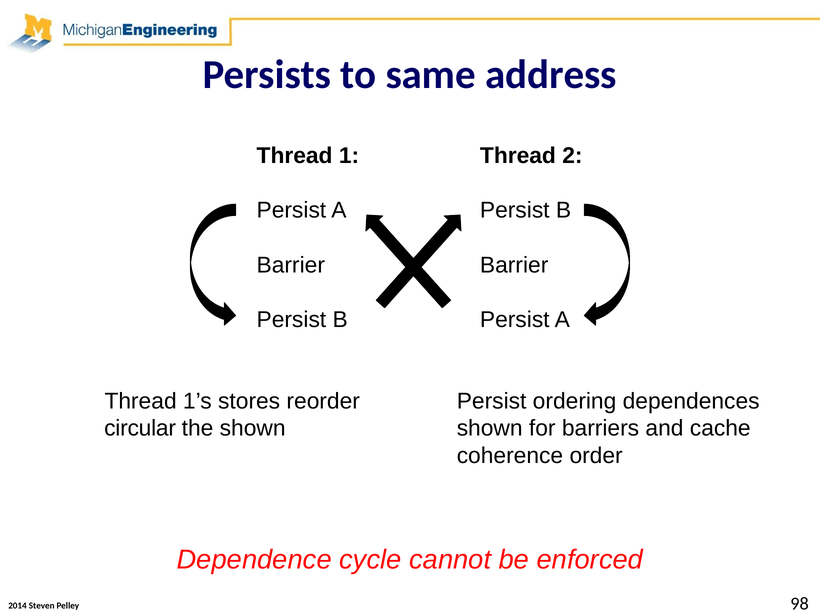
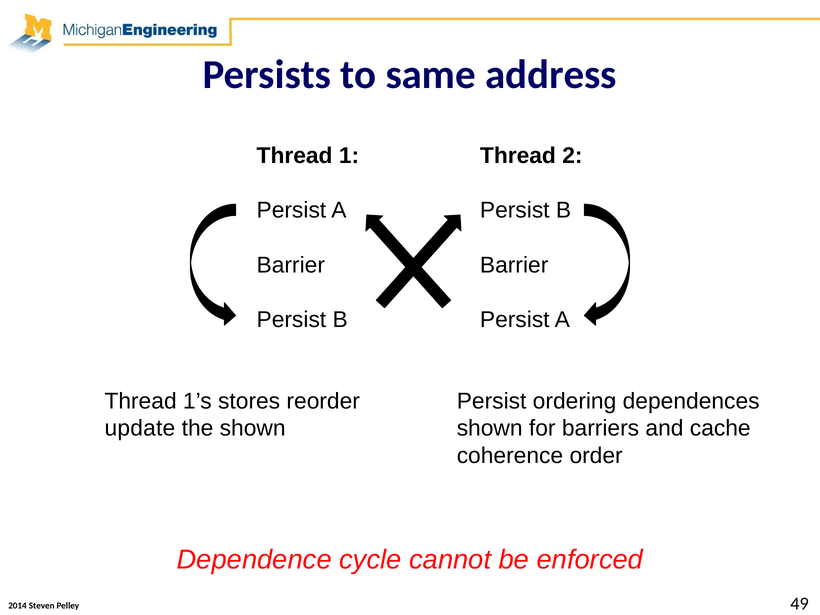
circular: circular -> update
98: 98 -> 49
